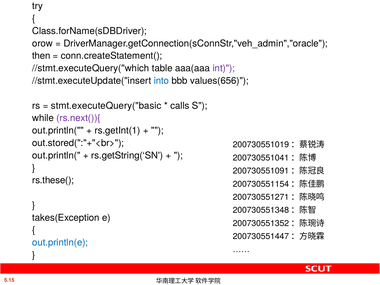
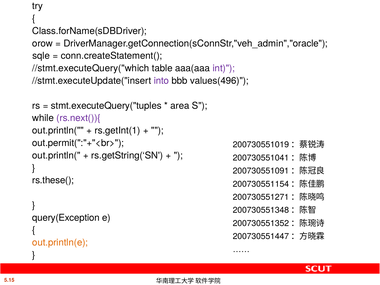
then: then -> sqle
into colour: blue -> purple
values(656: values(656 -> values(496
stmt.executeQuery("basic: stmt.executeQuery("basic -> stmt.executeQuery("tuples
calls: calls -> area
out.stored(":"+"<br>: out.stored(":"+"<br> -> out.permit(":"+"<br>
takes(Exception: takes(Exception -> query(Exception
out.println(e colour: blue -> orange
